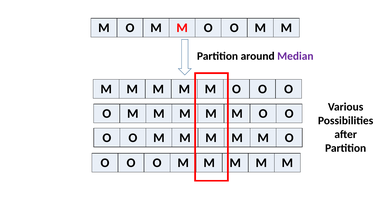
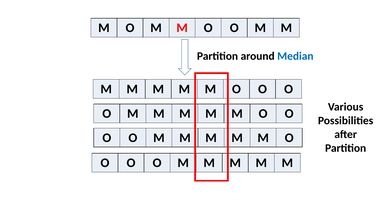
Median colour: purple -> blue
